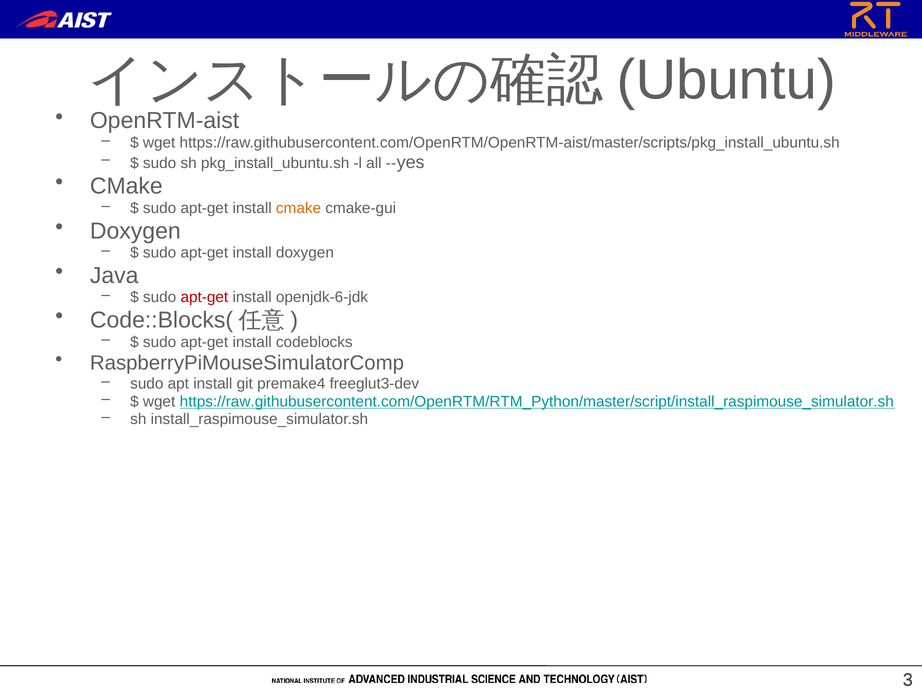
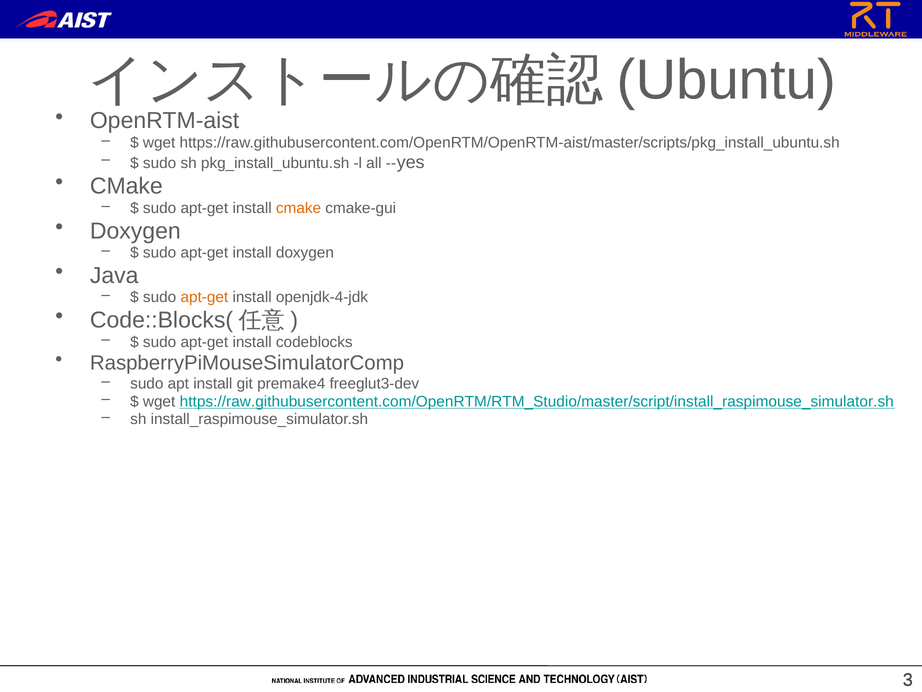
apt-get at (204, 297) colour: red -> orange
openjdk-6-jdk: openjdk-6-jdk -> openjdk-4-jdk
https://raw.githubusercontent.com/OpenRTM/RTM_Python/master/script/install_raspimouse_simulator.sh: https://raw.githubusercontent.com/OpenRTM/RTM_Python/master/script/install_raspimouse_simulator.sh -> https://raw.githubusercontent.com/OpenRTM/RTM_Studio/master/script/install_raspimouse_simulator.sh
